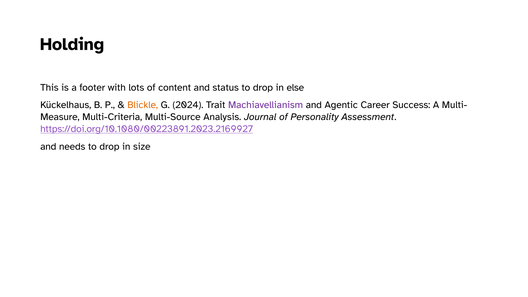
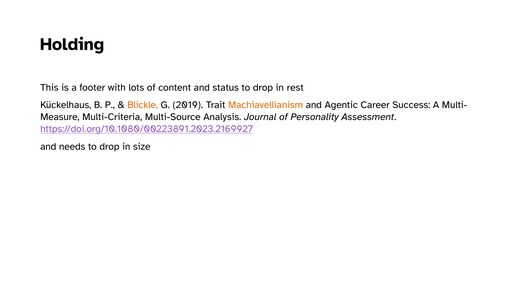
else: else -> rest
2024: 2024 -> 2019
Machiavellianism colour: purple -> orange
